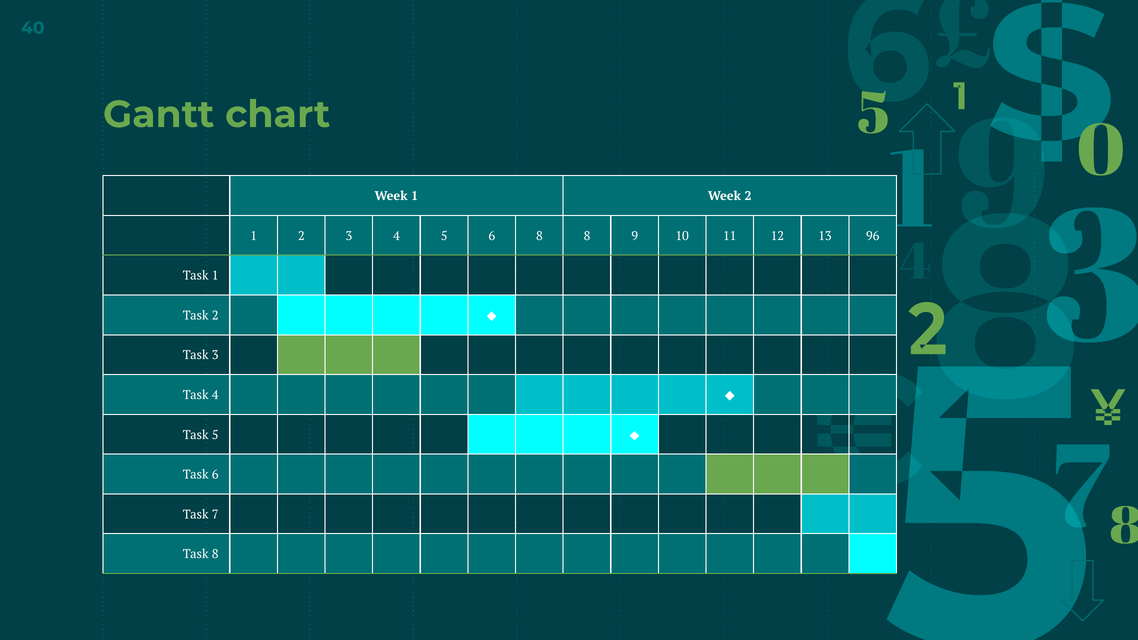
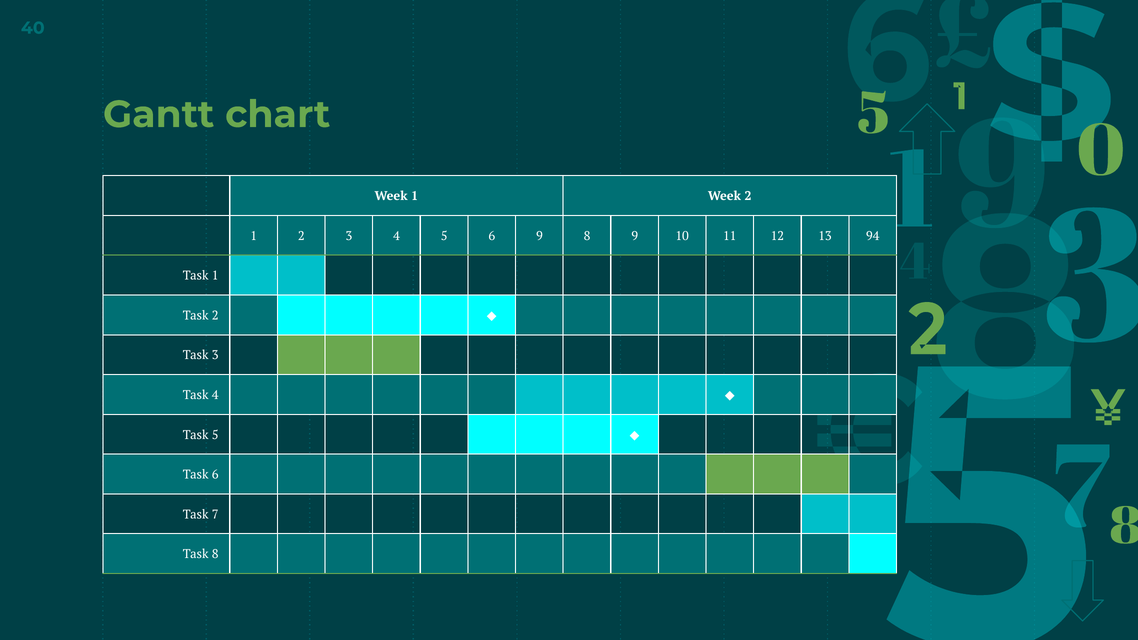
6 8: 8 -> 9
96: 96 -> 94
